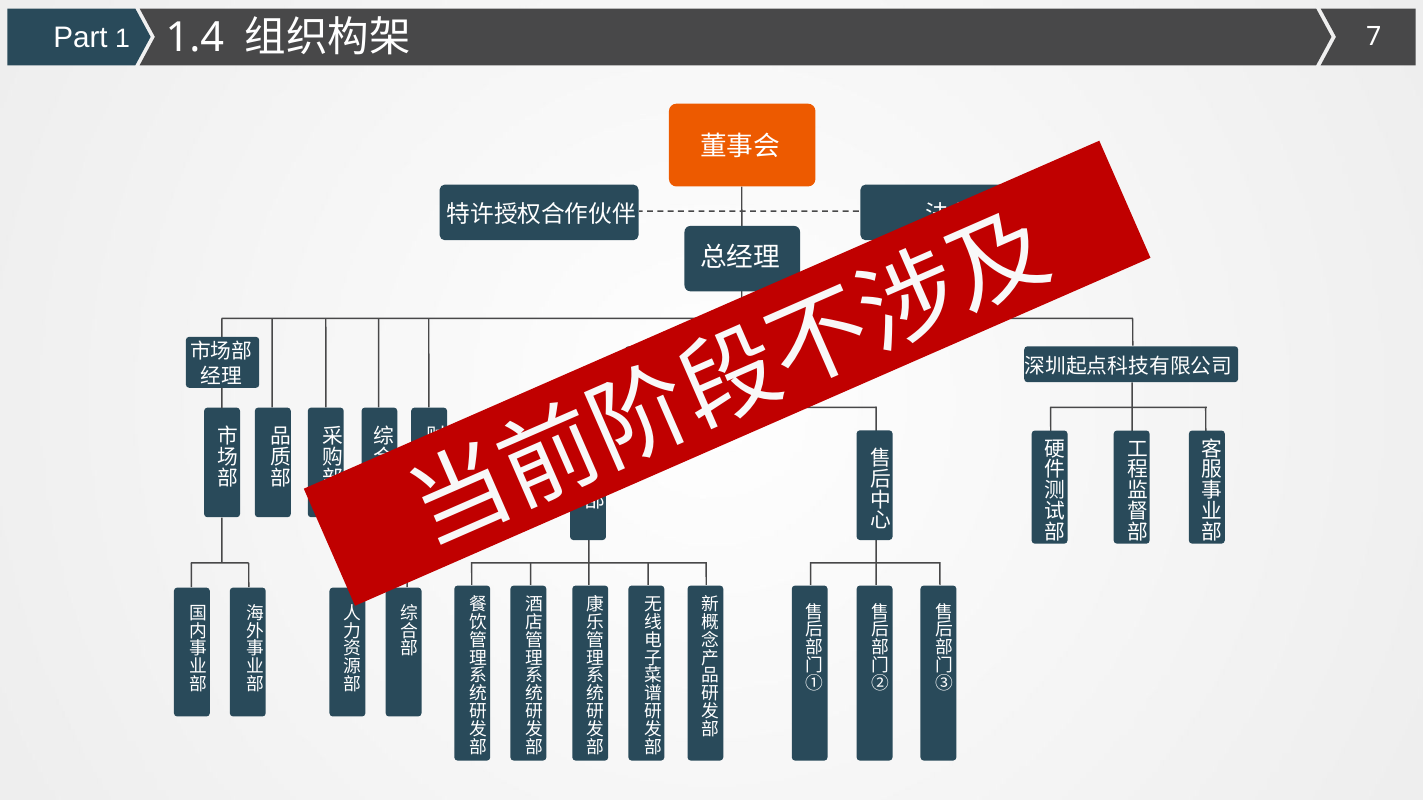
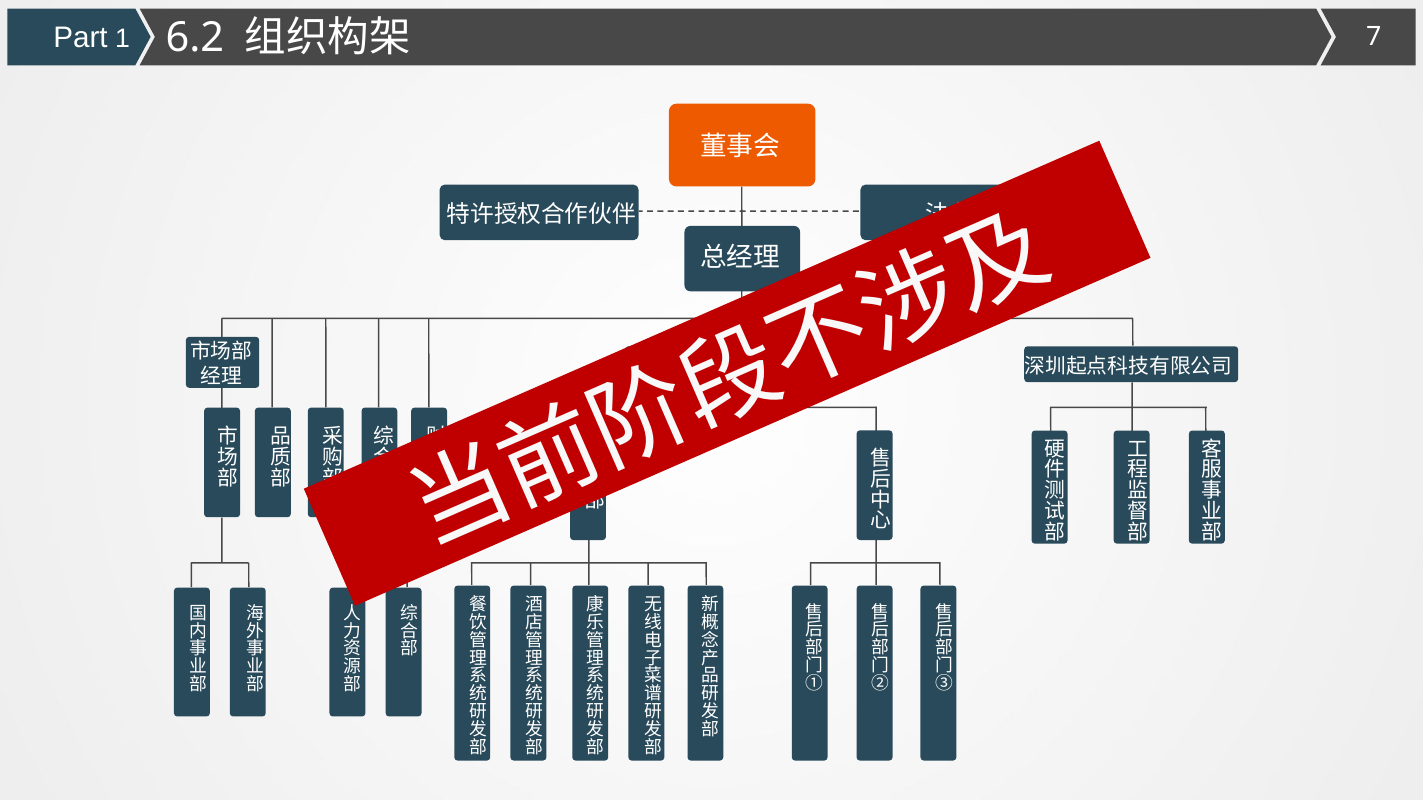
1.4: 1.4 -> 6.2
